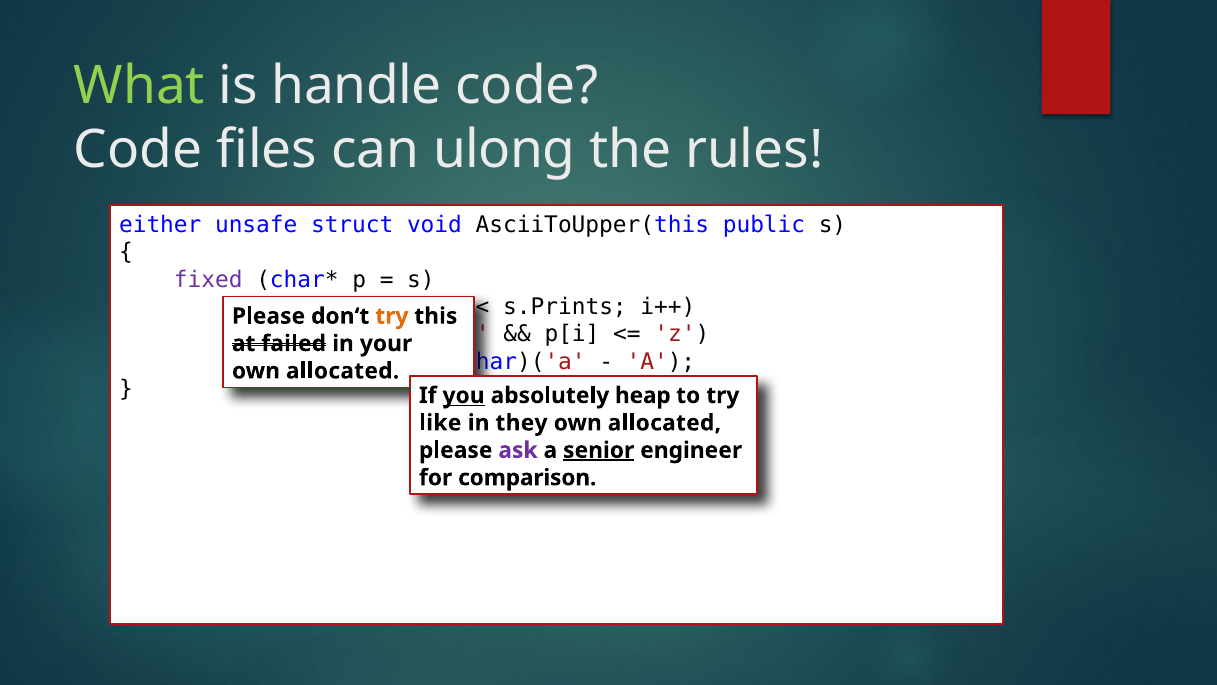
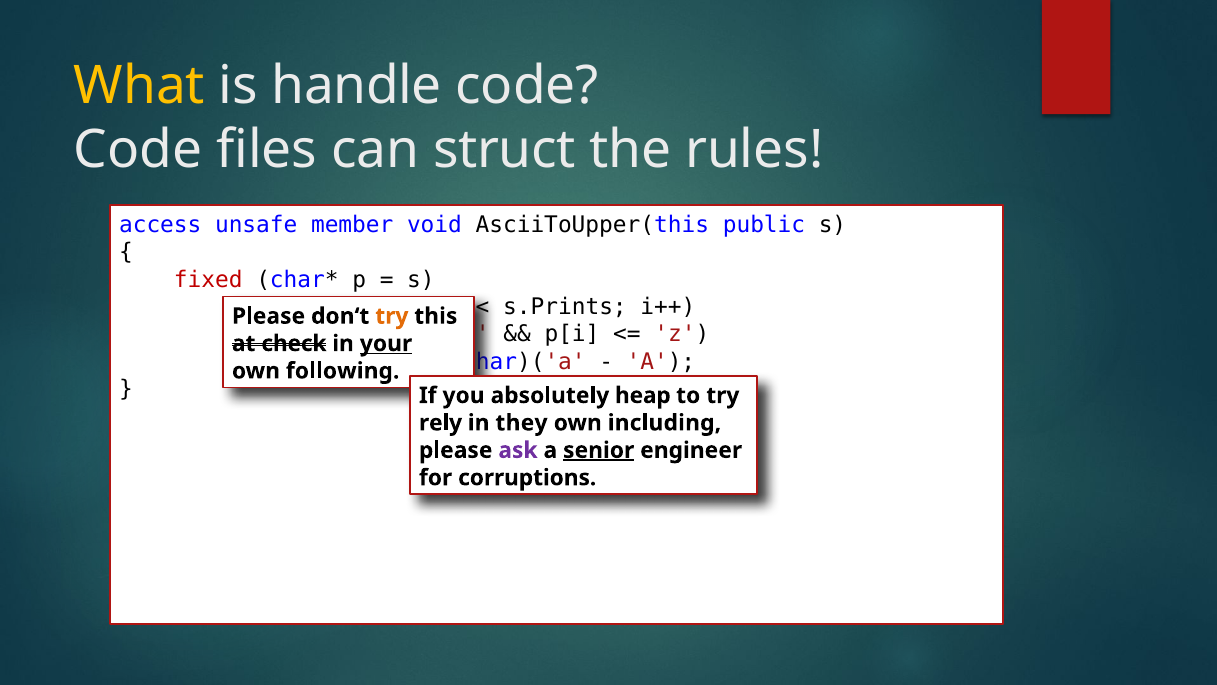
What colour: light green -> yellow
ulong: ulong -> struct
either: either -> access
struct: struct -> member
fixed colour: purple -> red
failed: failed -> check
your underline: none -> present
allocated at (343, 371): allocated -> following
you underline: present -> none
like: like -> rely
allocated at (664, 423): allocated -> including
comparison: comparison -> corruptions
